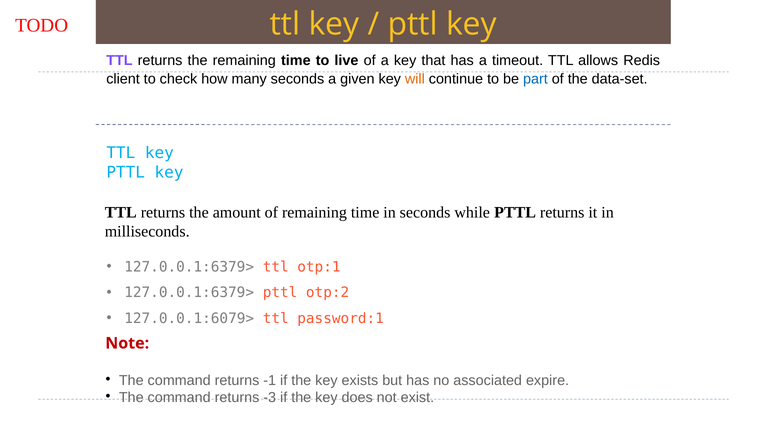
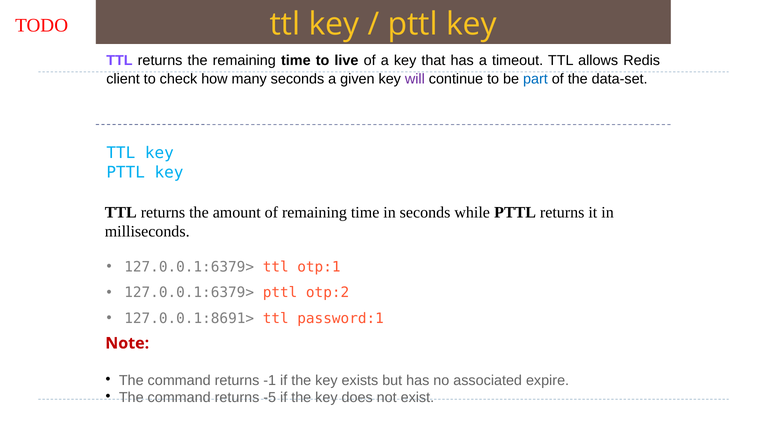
will colour: orange -> purple
127.0.0.1:6079>: 127.0.0.1:6079> -> 127.0.0.1:8691>
-3: -3 -> -5
